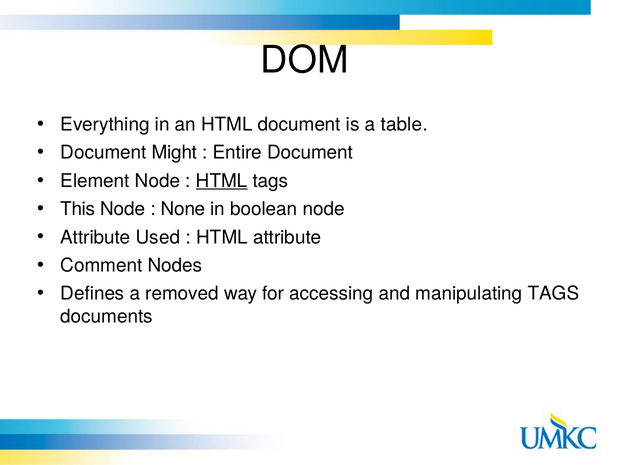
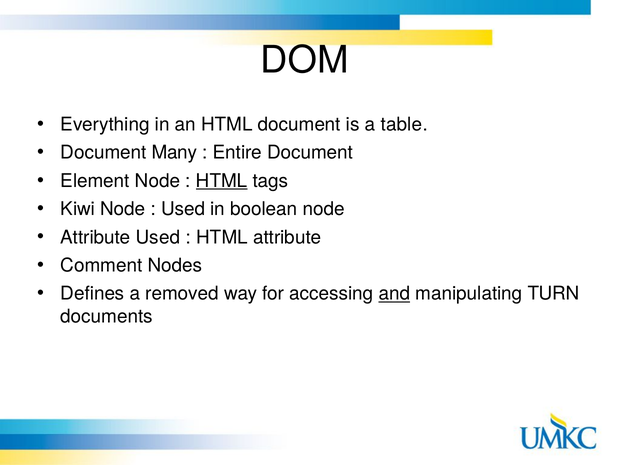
Might: Might -> Many
This: This -> Kiwi
None at (183, 209): None -> Used
and underline: none -> present
manipulating TAGS: TAGS -> TURN
